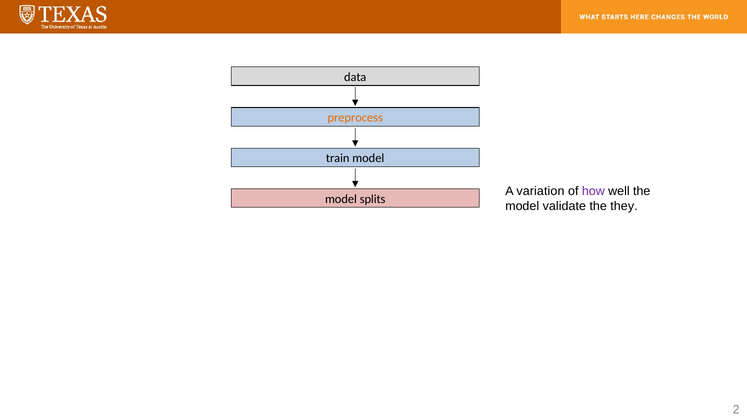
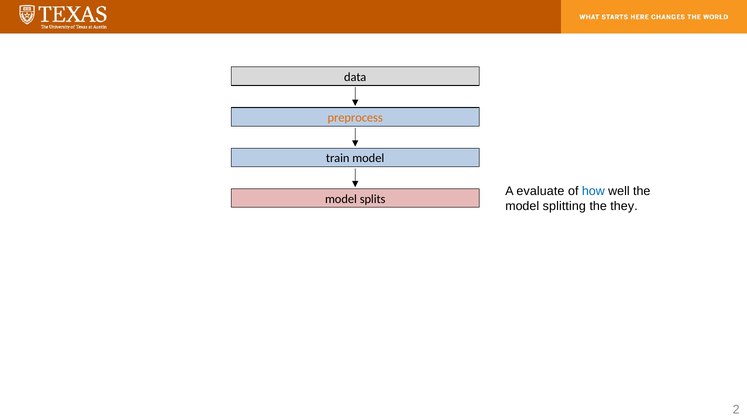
variation: variation -> evaluate
how colour: purple -> blue
validate: validate -> splitting
